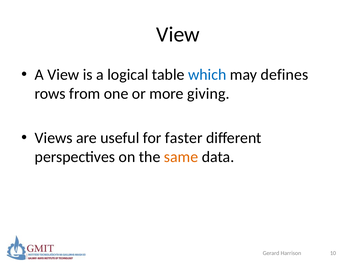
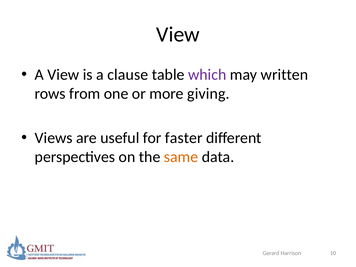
logical: logical -> clause
which colour: blue -> purple
defines: defines -> written
